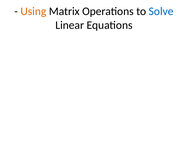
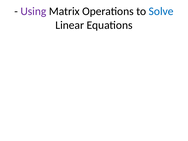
Using colour: orange -> purple
